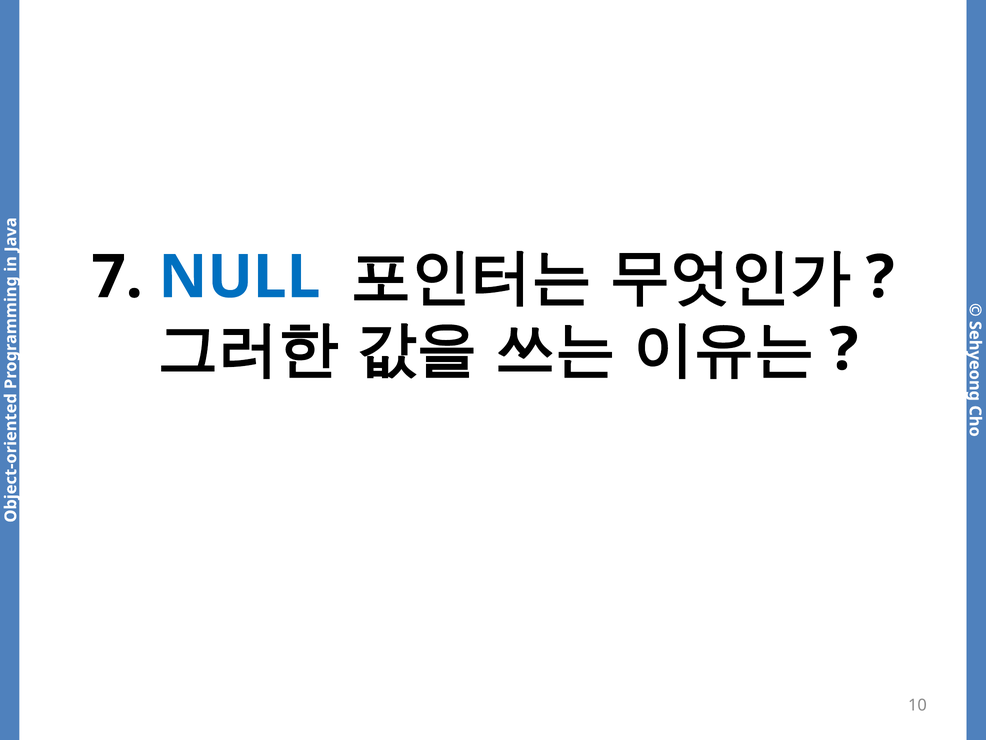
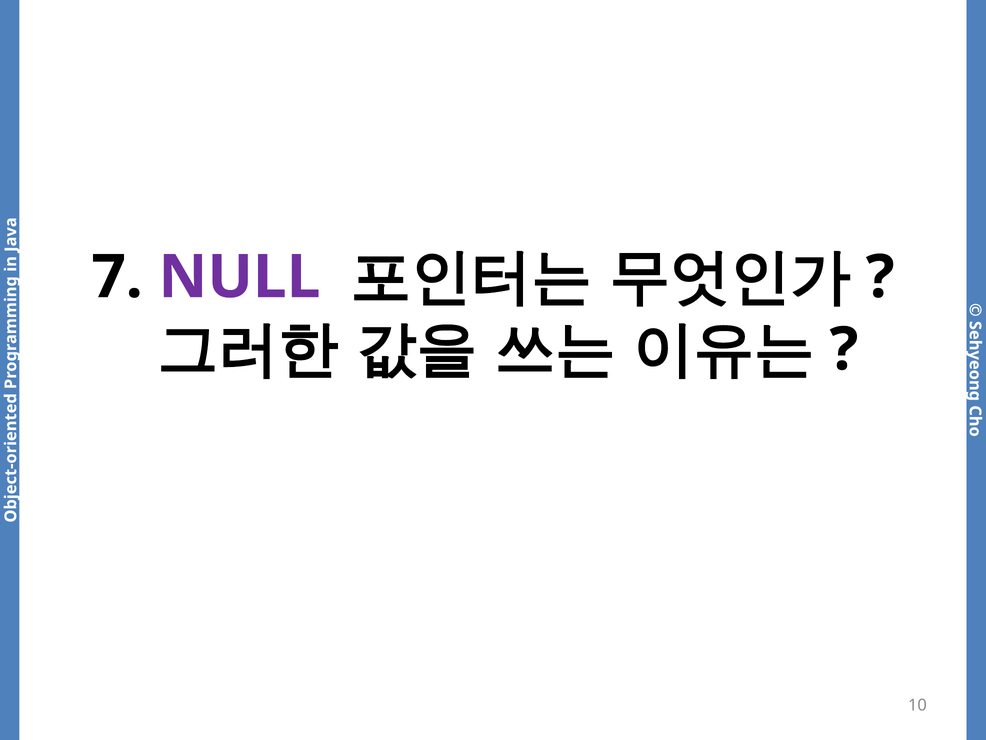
NULL colour: blue -> purple
